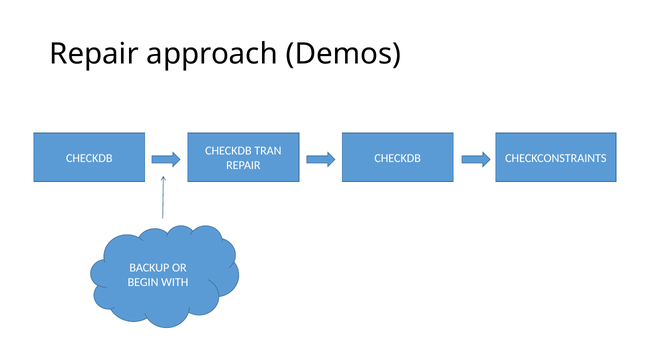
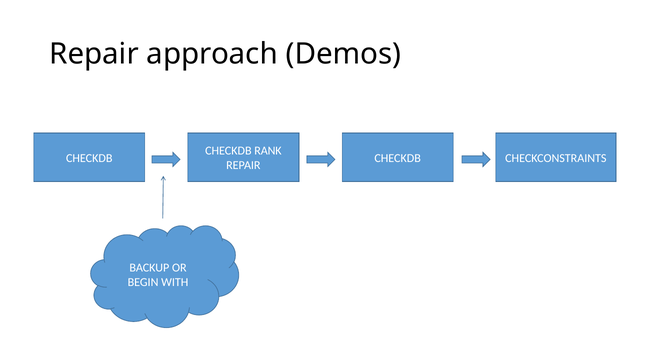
TRAN: TRAN -> RANK
